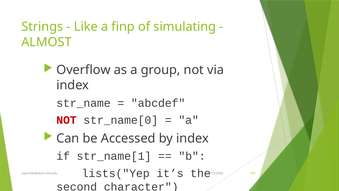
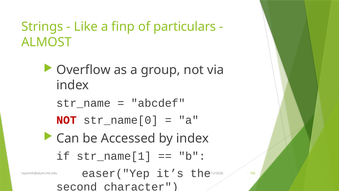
simulating: simulating -> particulars
lists("Yep: lists("Yep -> easer("Yep
